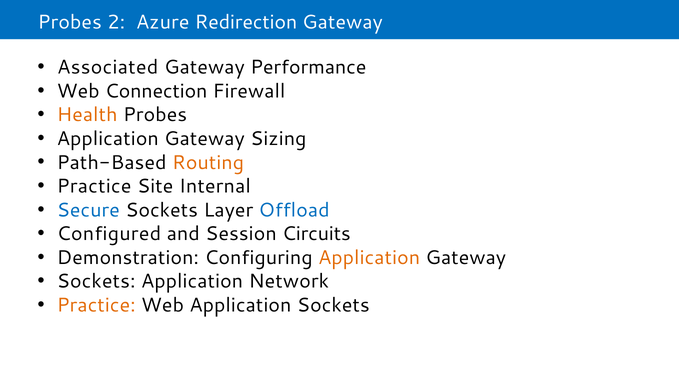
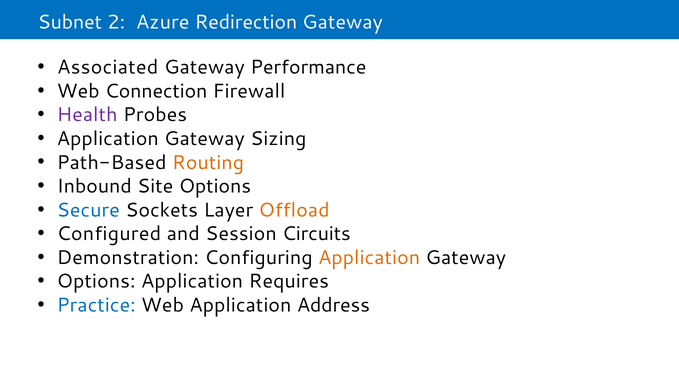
Probes at (70, 22): Probes -> Subnet
Health colour: orange -> purple
Practice at (94, 186): Practice -> Inbound
Site Internal: Internal -> Options
Offload colour: blue -> orange
Sockets at (96, 281): Sockets -> Options
Network: Network -> Requires
Practice at (96, 305) colour: orange -> blue
Application Sockets: Sockets -> Address
